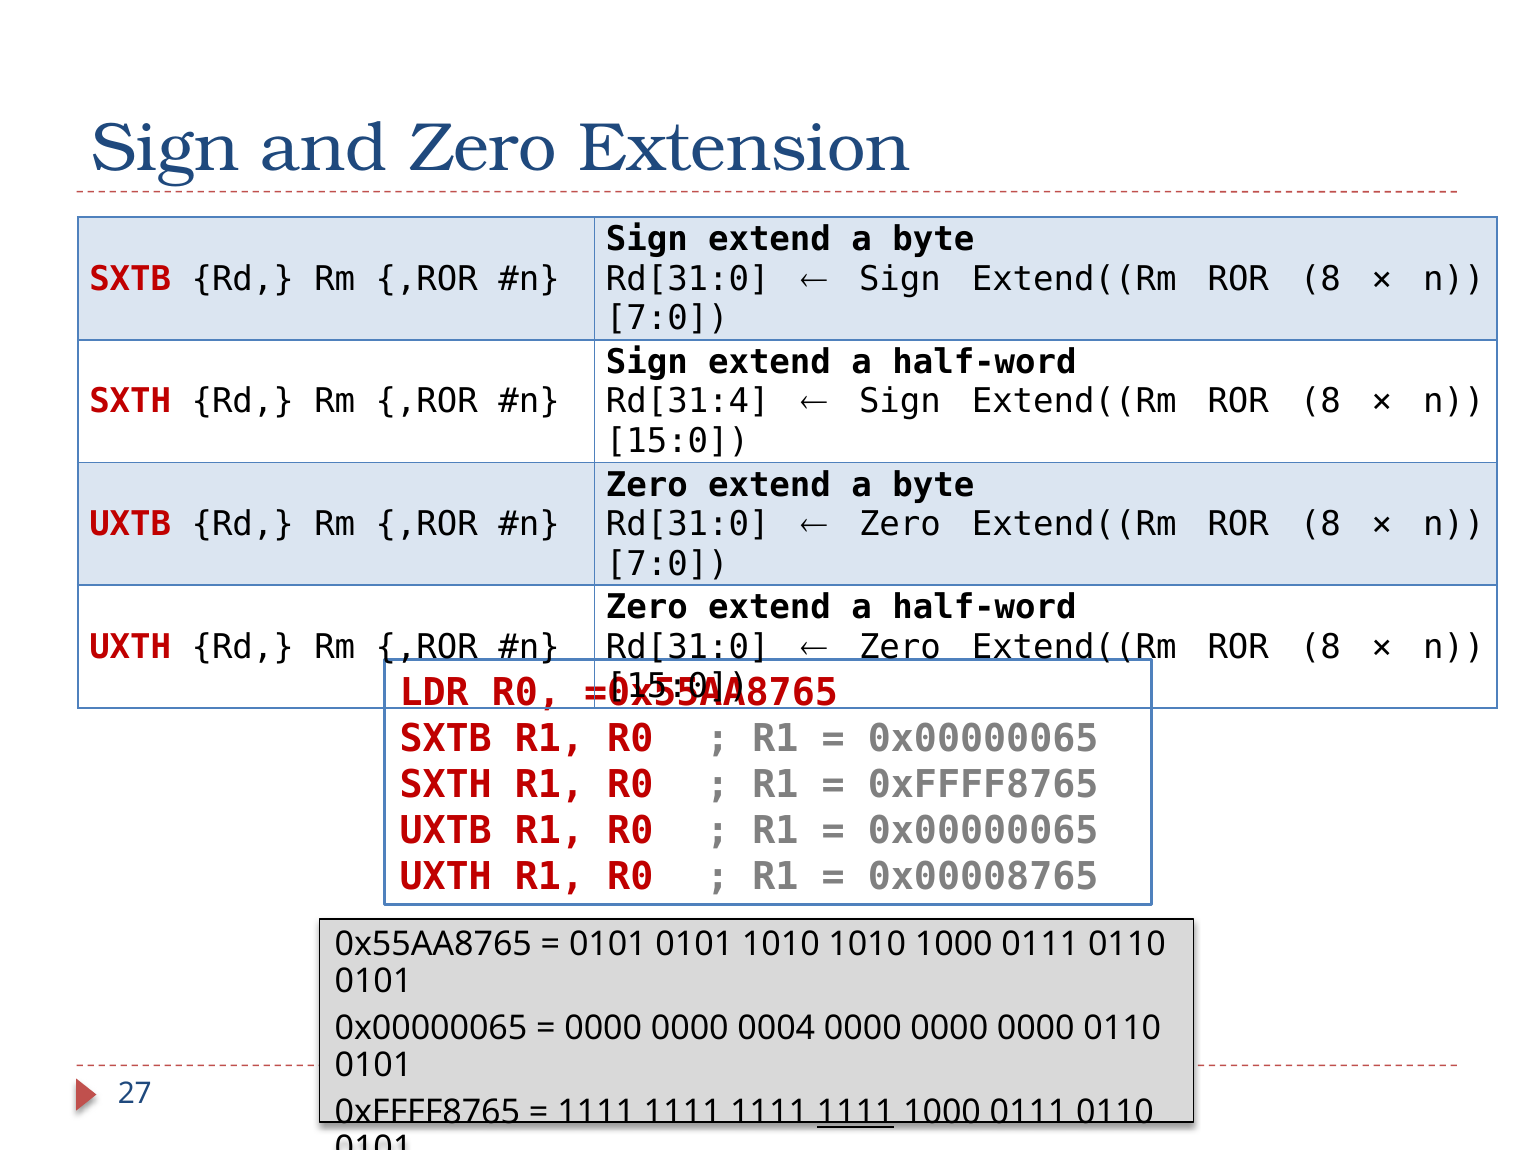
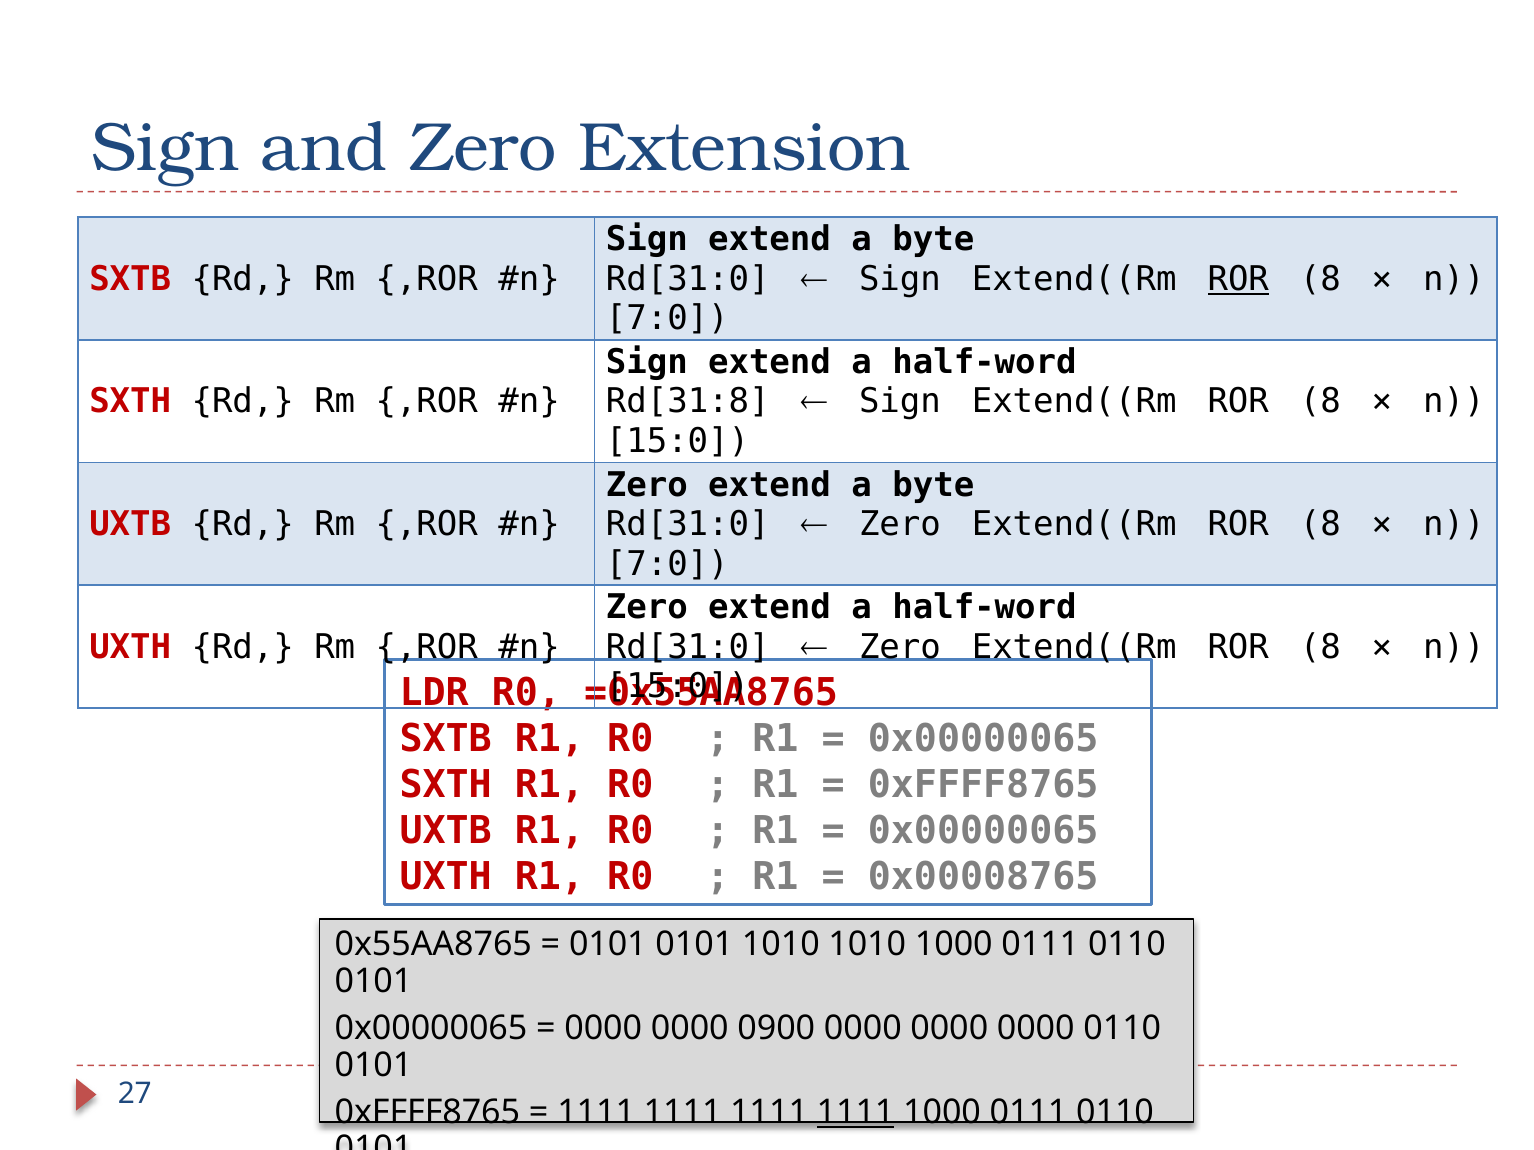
ROR at (1238, 279) underline: none -> present
Rd[31:4: Rd[31:4 -> Rd[31:8
0004: 0004 -> 0900
